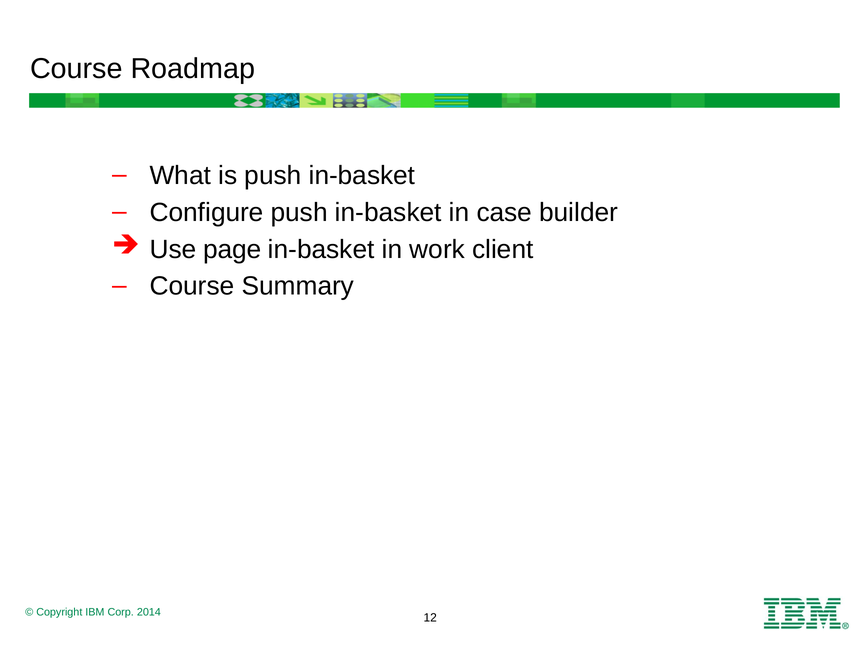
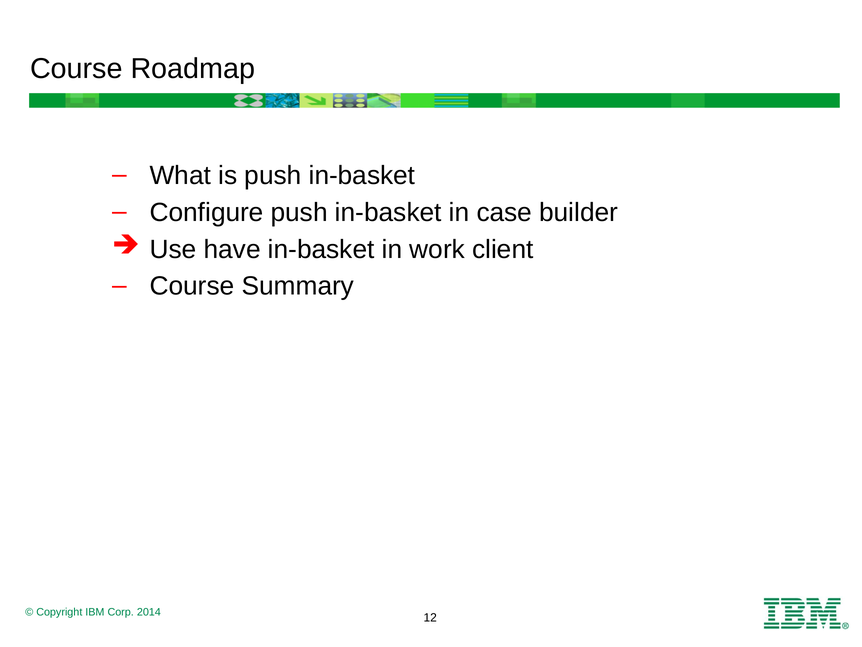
page: page -> have
